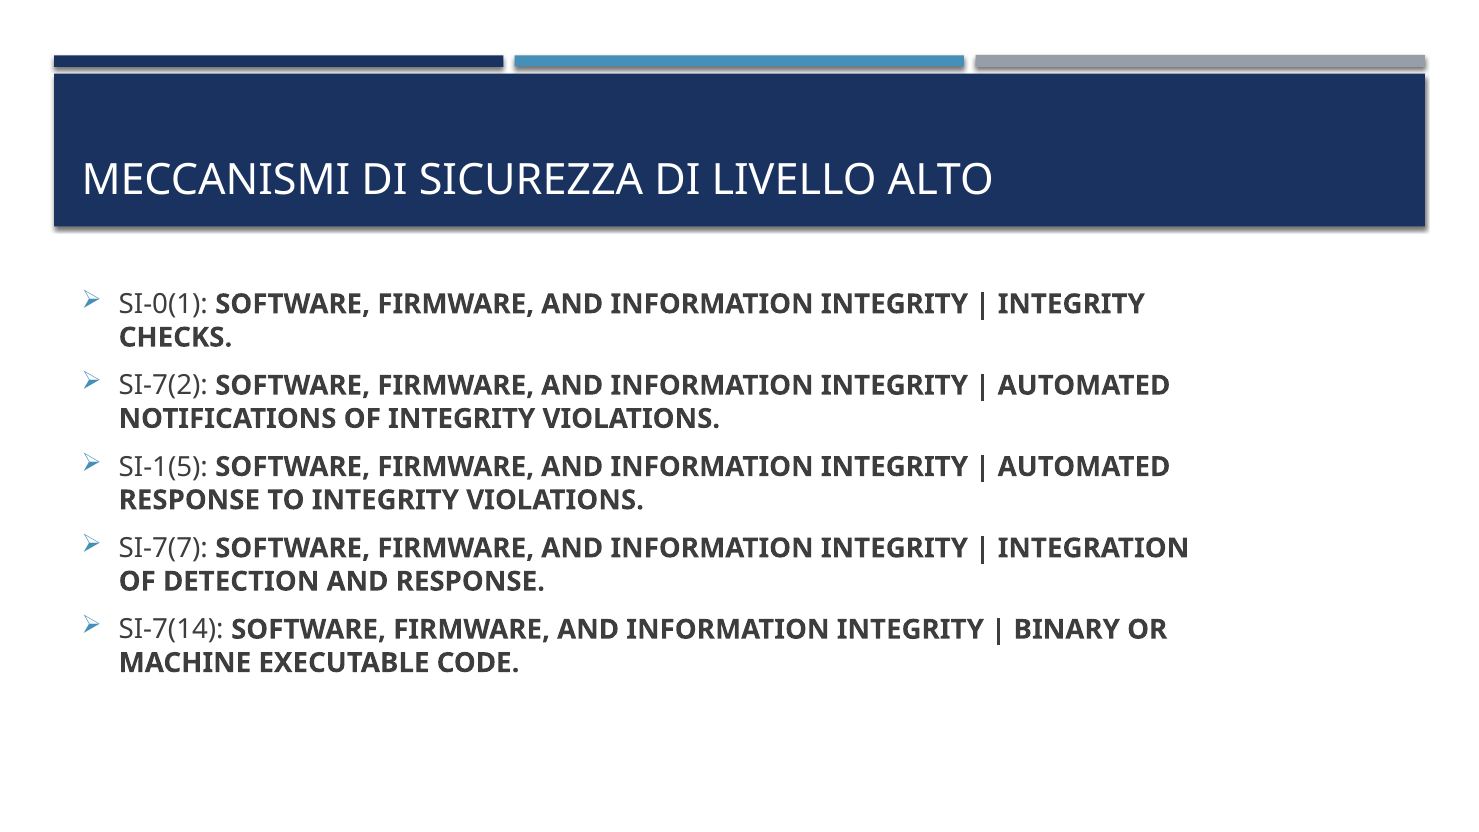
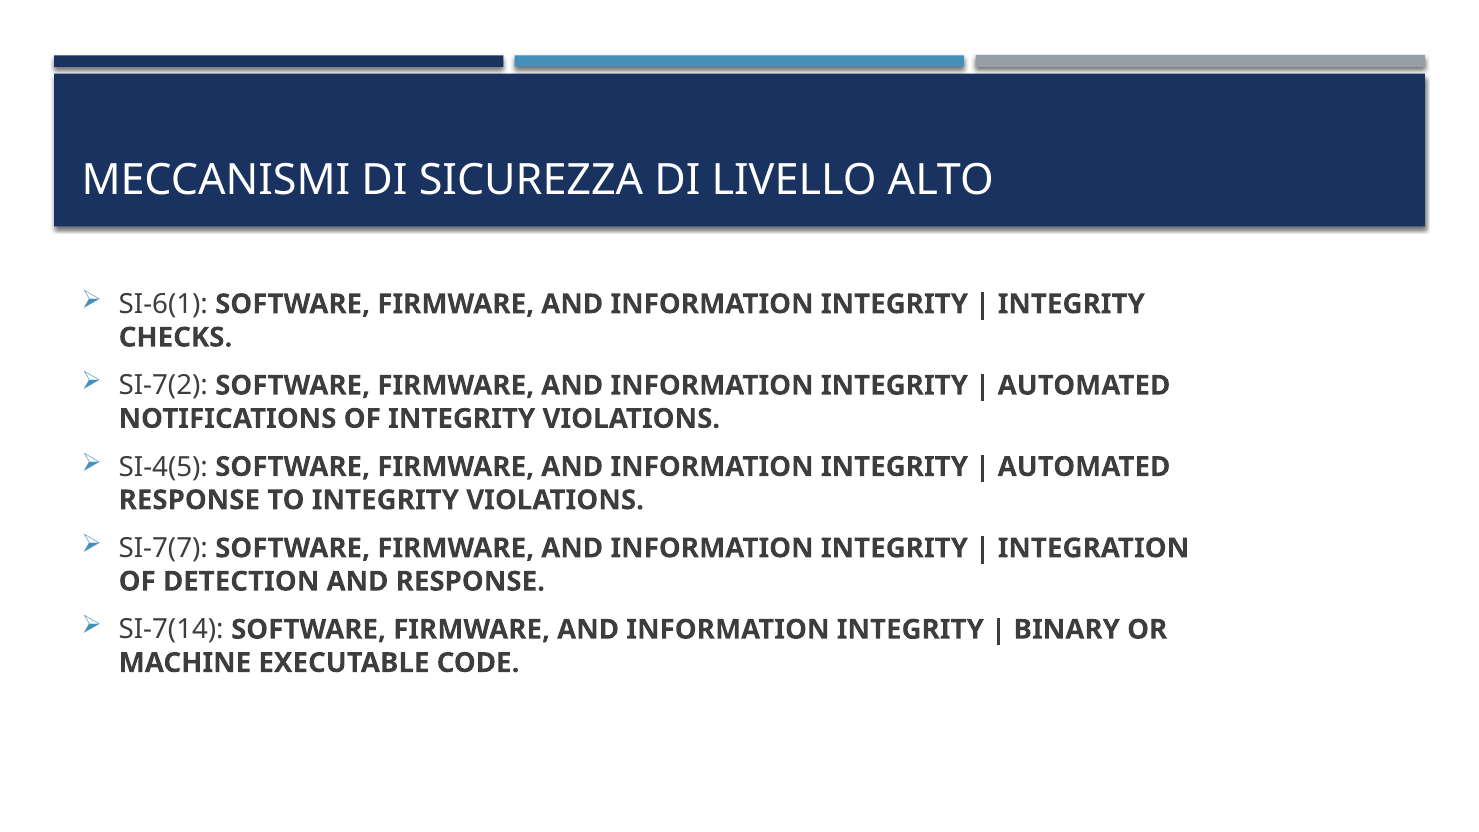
SI-0(1: SI-0(1 -> SI-6(1
SI-1(5: SI-1(5 -> SI-4(5
